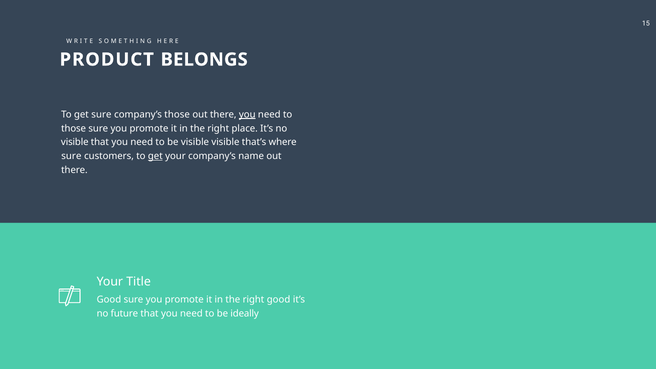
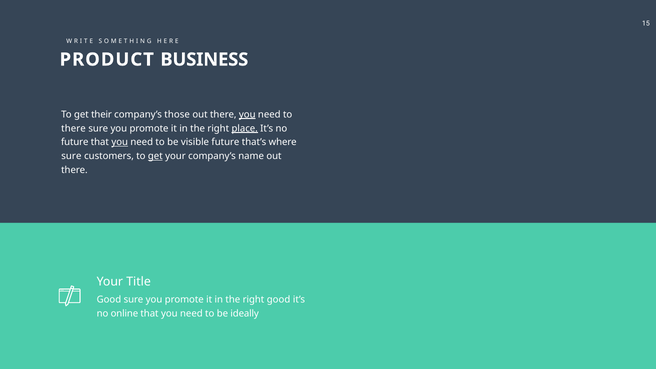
BELONGS: BELONGS -> BUSINESS
get sure: sure -> their
those at (74, 128): those -> there
place underline: none -> present
visible at (75, 142): visible -> future
you at (120, 142) underline: none -> present
visible visible: visible -> future
future: future -> online
